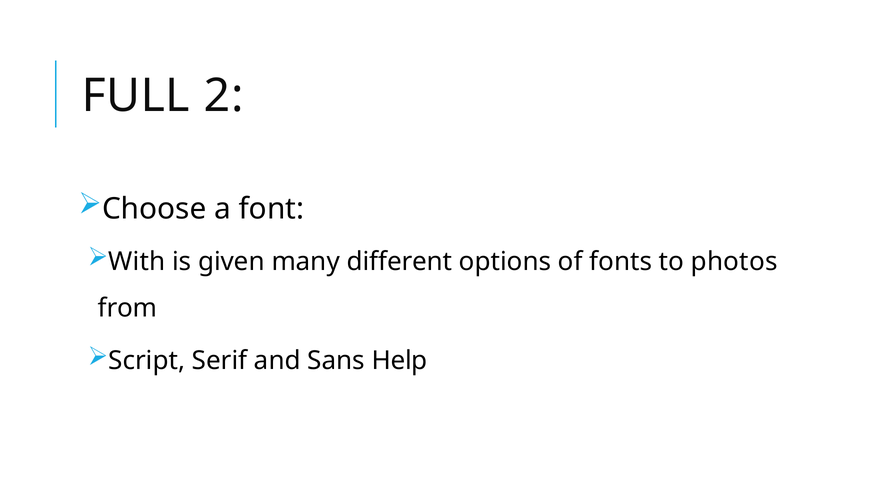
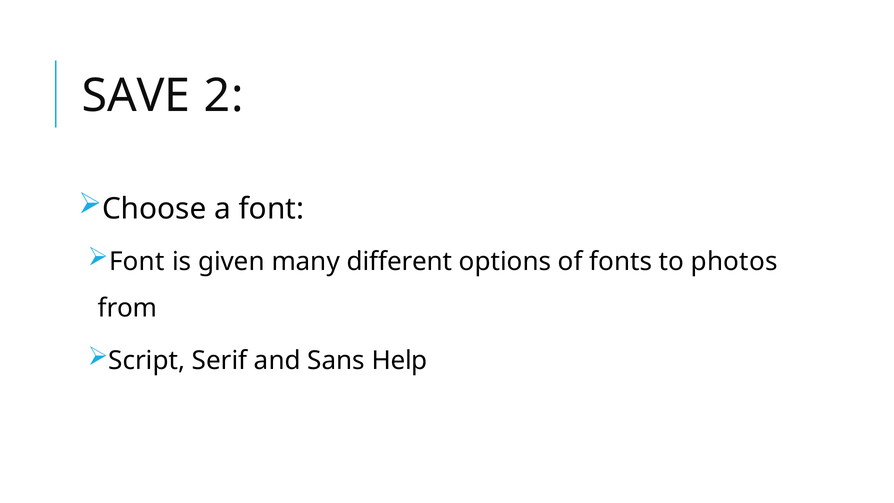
FULL: FULL -> SAVE
With at (137, 261): With -> Font
